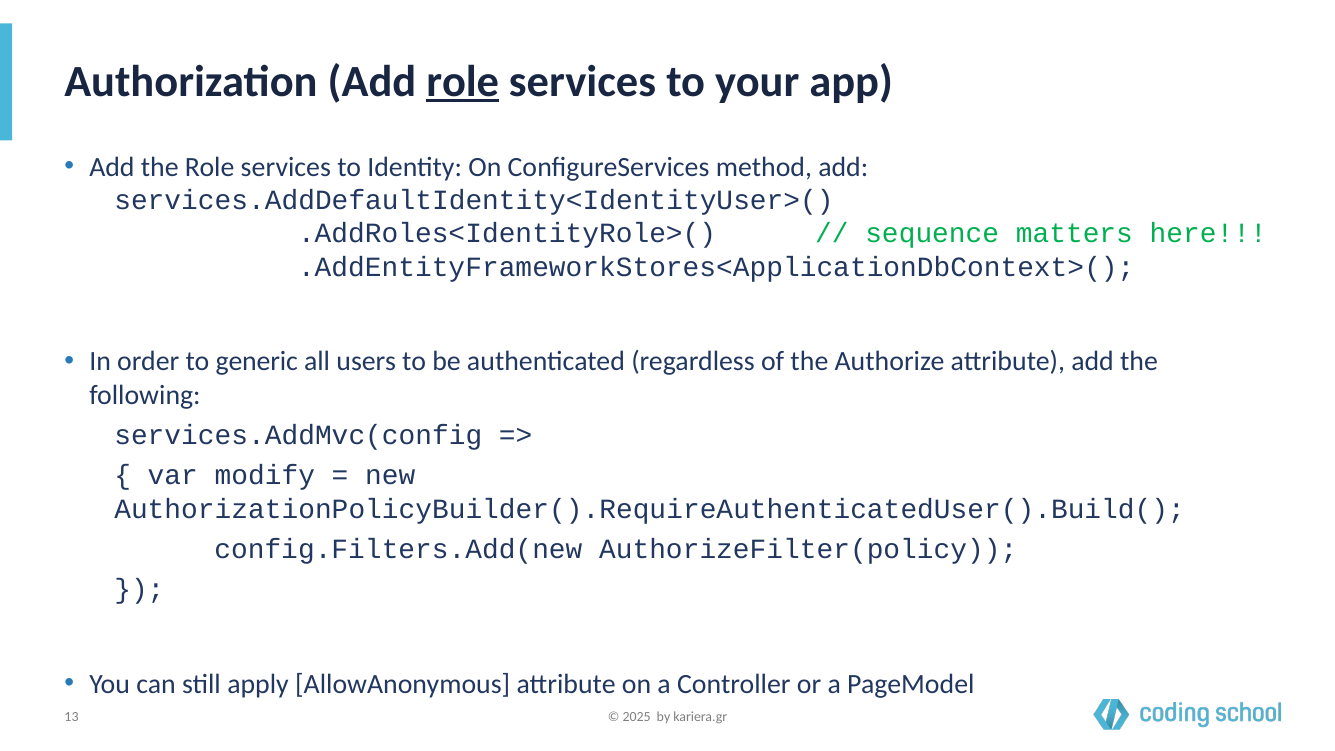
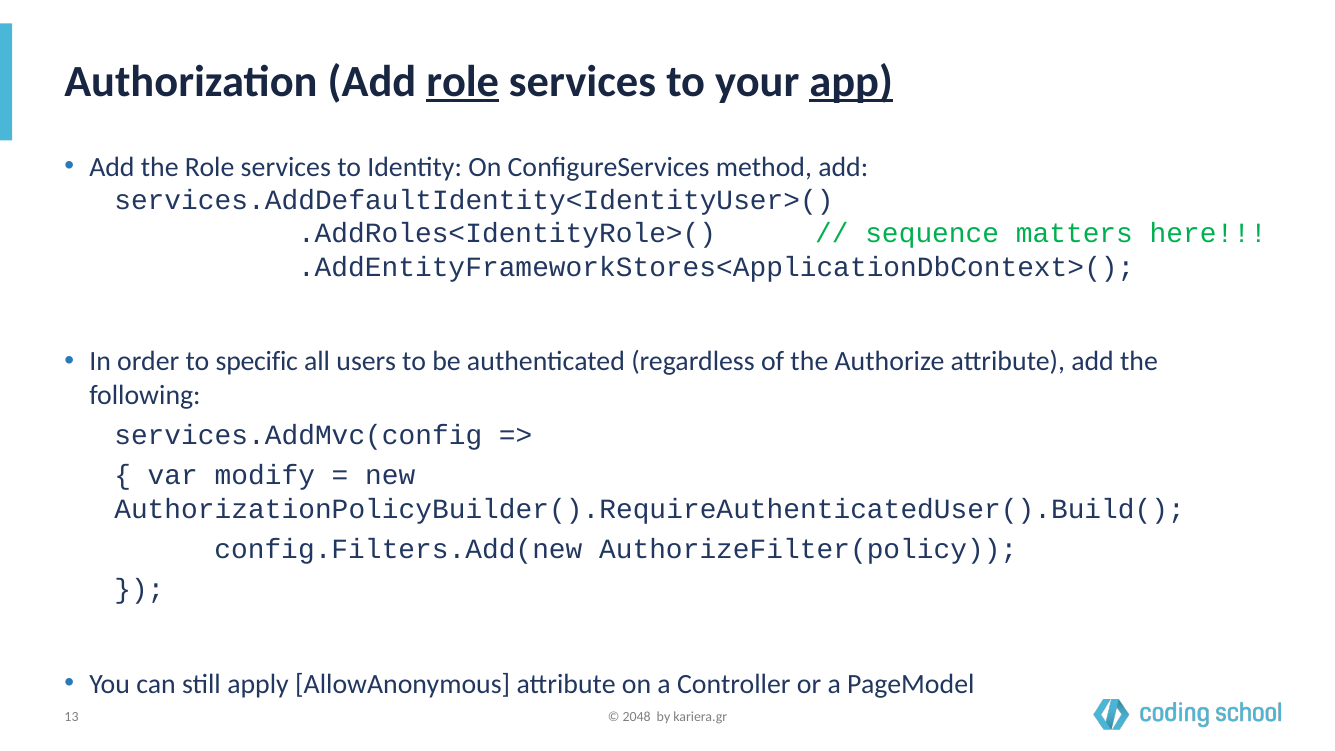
app underline: none -> present
generic: generic -> specific
2025: 2025 -> 2048
